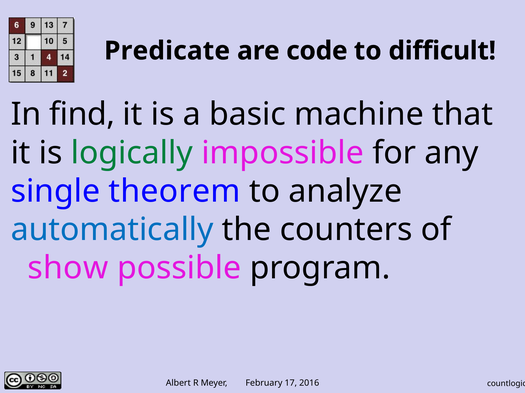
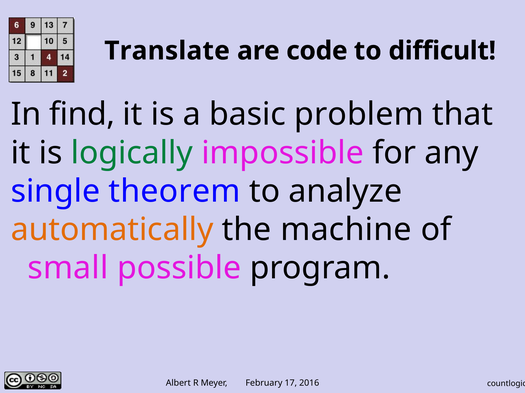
Predicate: Predicate -> Translate
machine: machine -> problem
automatically colour: blue -> orange
counters: counters -> machine
show: show -> small
